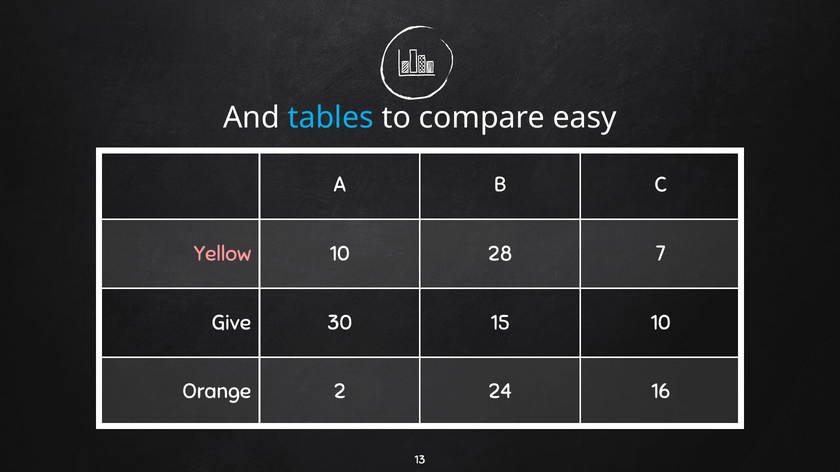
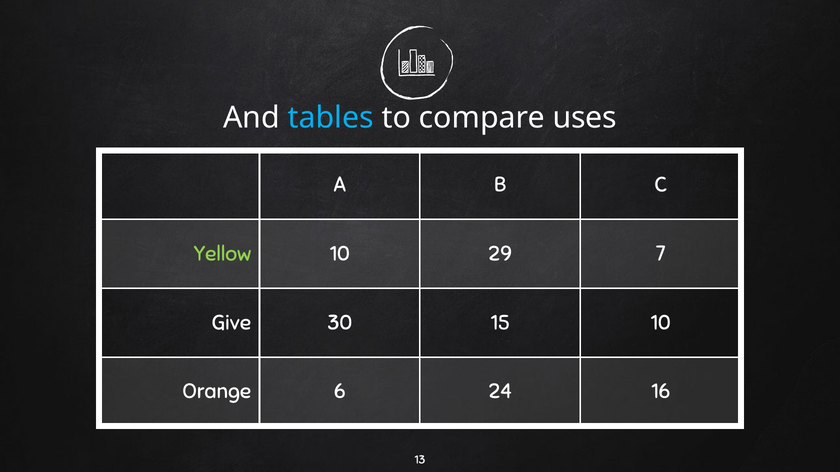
easy: easy -> uses
Yellow colour: pink -> light green
28: 28 -> 29
2: 2 -> 6
